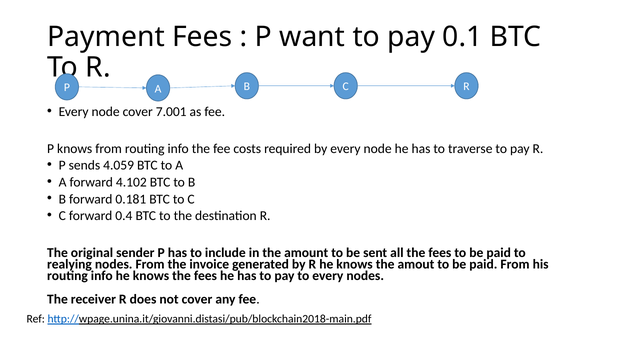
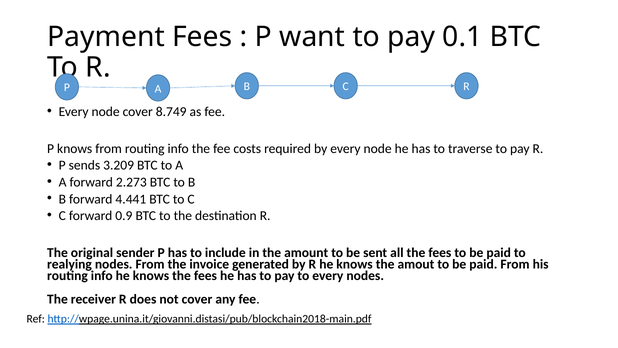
7.001: 7.001 -> 8.749
4.059: 4.059 -> 3.209
4.102: 4.102 -> 2.273
0.181: 0.181 -> 4.441
0.4: 0.4 -> 0.9
